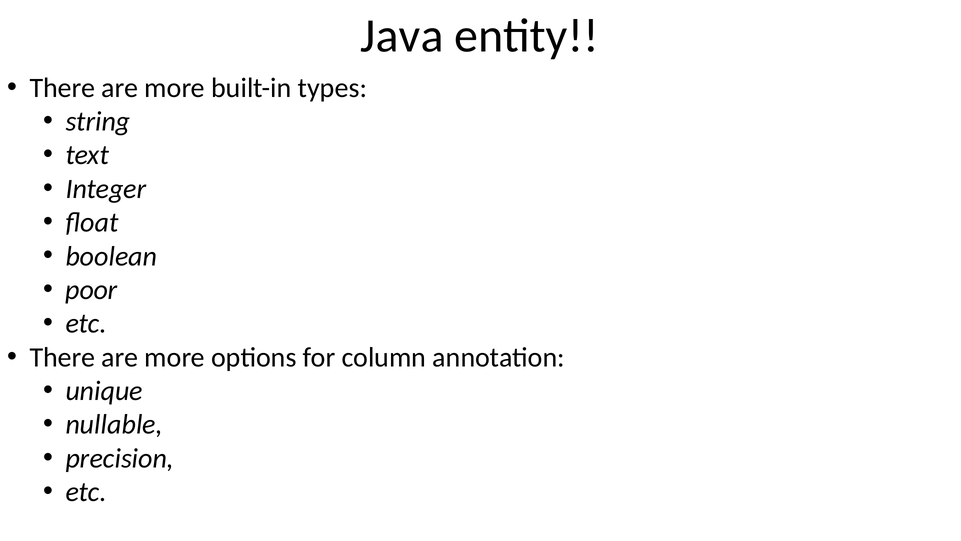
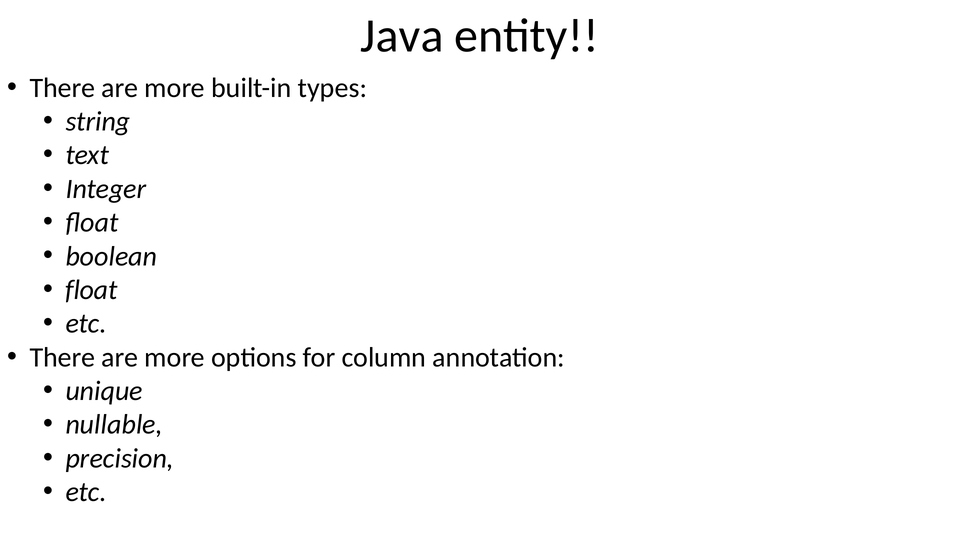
poor at (91, 290): poor -> float
